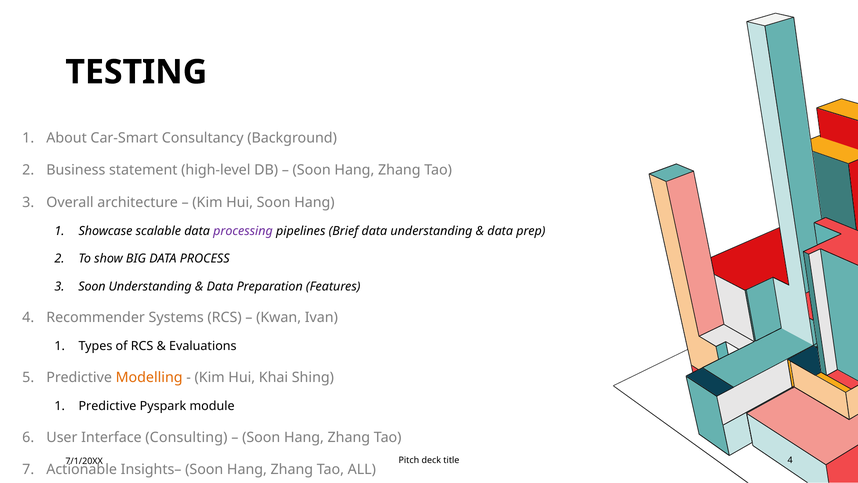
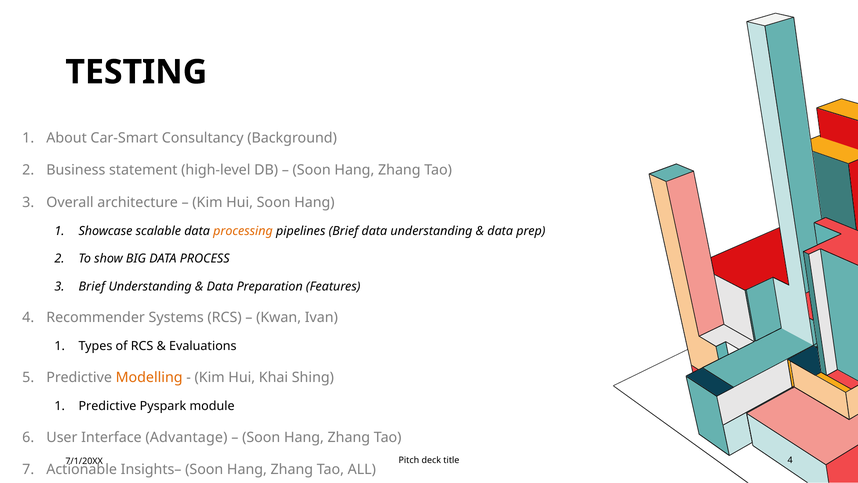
processing colour: purple -> orange
Soon at (92, 286): Soon -> Brief
Consulting: Consulting -> Advantage
